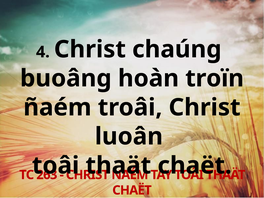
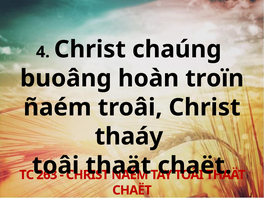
luoân: luoân -> thaáy
